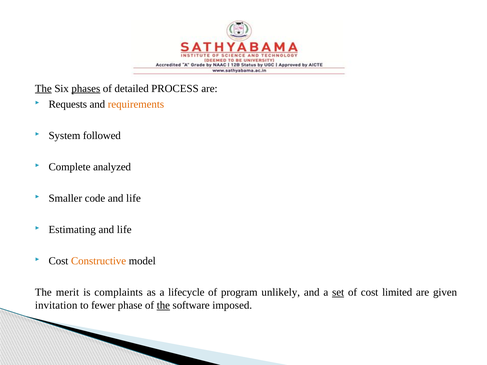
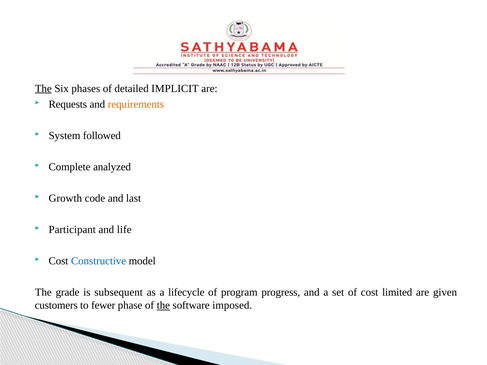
phases underline: present -> none
PROCESS: PROCESS -> IMPLICIT
Smaller: Smaller -> Growth
code and life: life -> last
Estimating: Estimating -> Participant
Constructive colour: orange -> blue
merit: merit -> grade
complaints: complaints -> subsequent
unlikely: unlikely -> progress
set underline: present -> none
invitation: invitation -> customers
